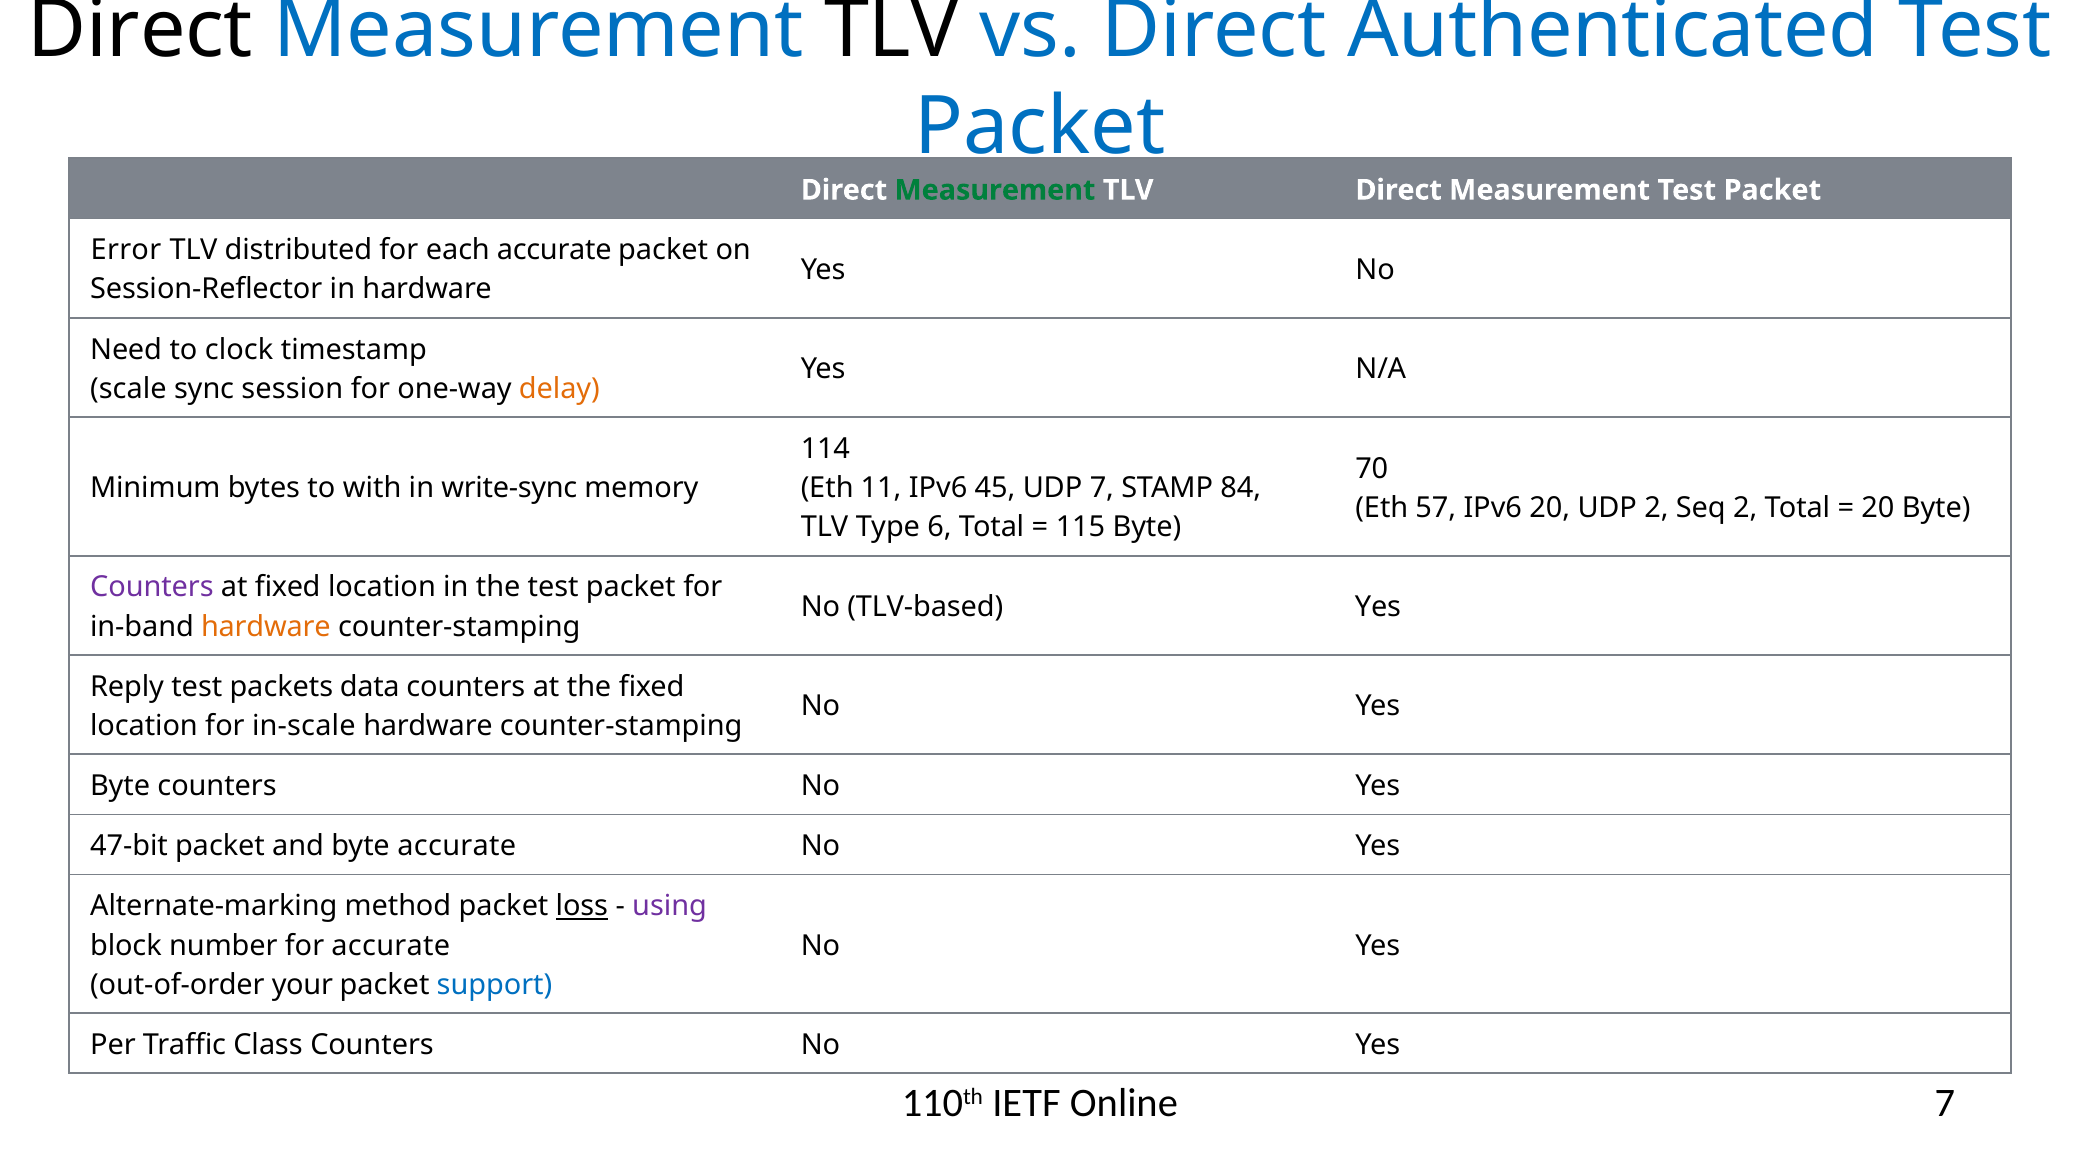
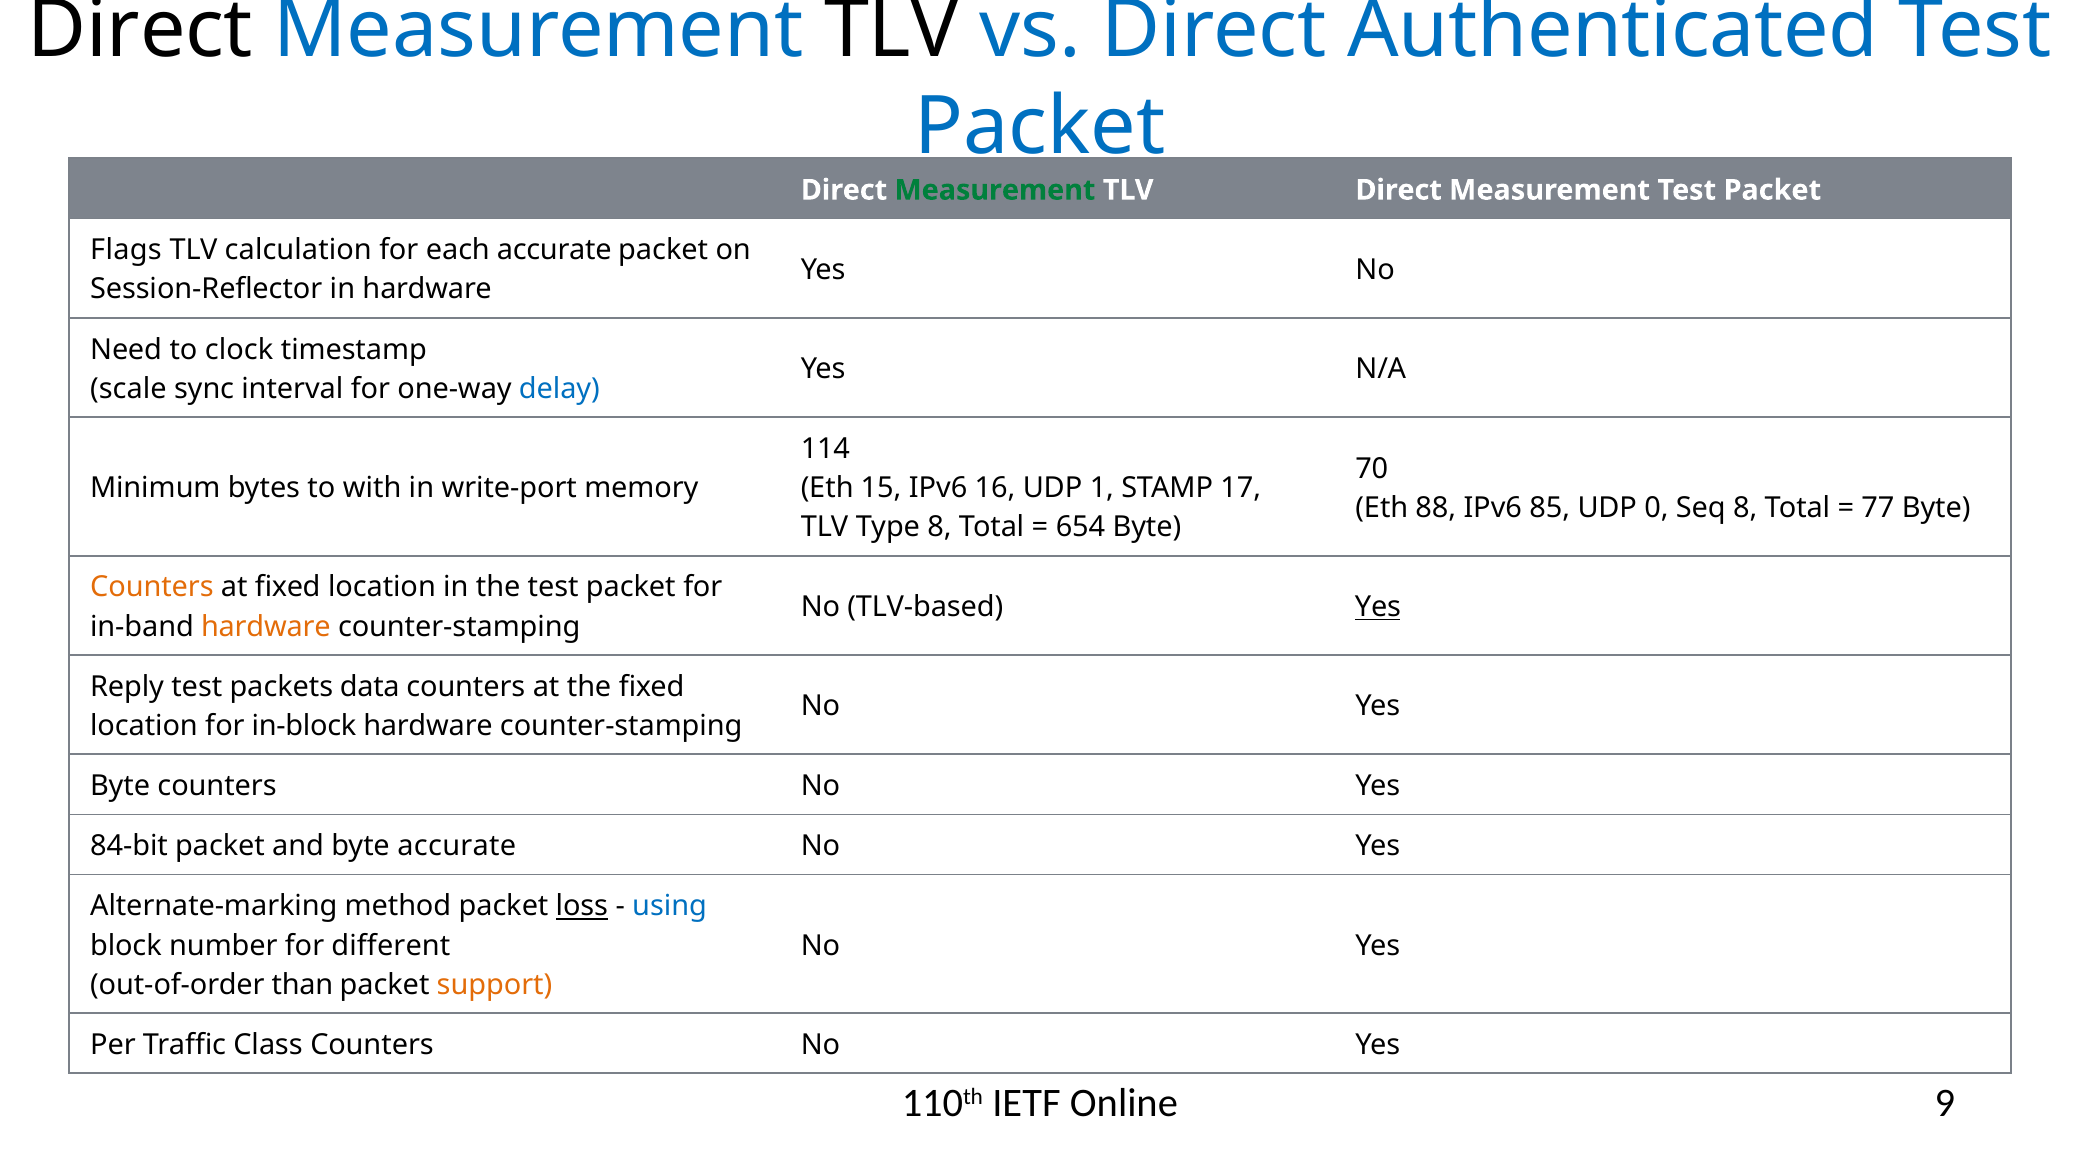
Error: Error -> Flags
distributed: distributed -> calculation
session: session -> interval
delay colour: orange -> blue
write-sync: write-sync -> write-port
11: 11 -> 15
45: 45 -> 16
UDP 7: 7 -> 1
84: 84 -> 17
57: 57 -> 88
IPv6 20: 20 -> 85
UDP 2: 2 -> 0
Seq 2: 2 -> 8
20 at (1878, 508): 20 -> 77
Type 6: 6 -> 8
115: 115 -> 654
Counters at (152, 587) colour: purple -> orange
Yes at (1378, 607) underline: none -> present
in-scale: in-scale -> in-block
47-bit: 47-bit -> 84-bit
using colour: purple -> blue
for accurate: accurate -> different
your: your -> than
support colour: blue -> orange
Online 7: 7 -> 9
